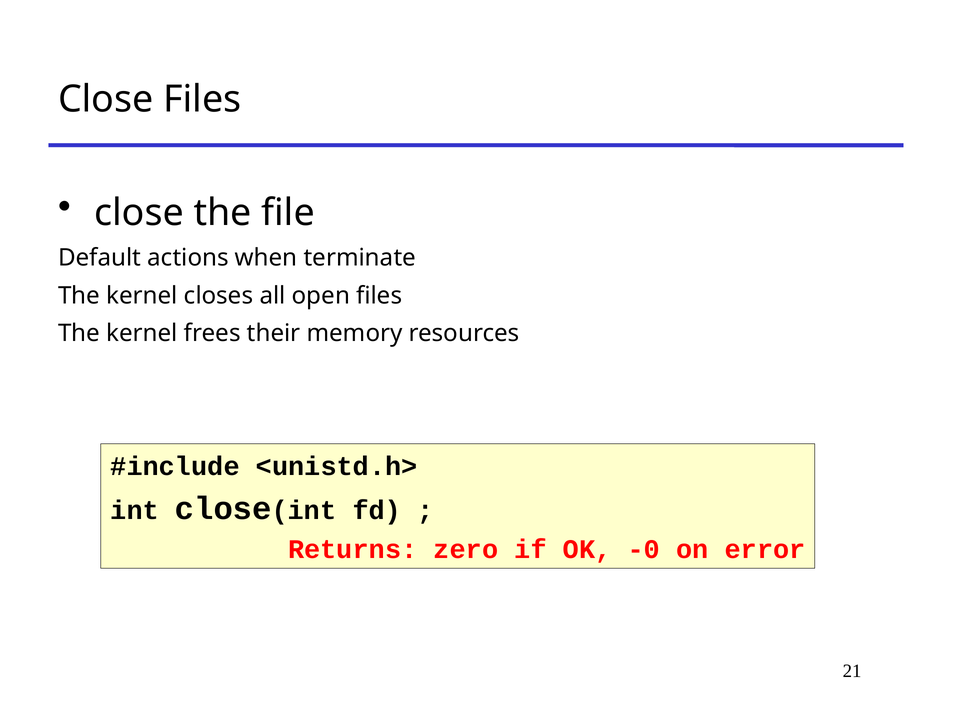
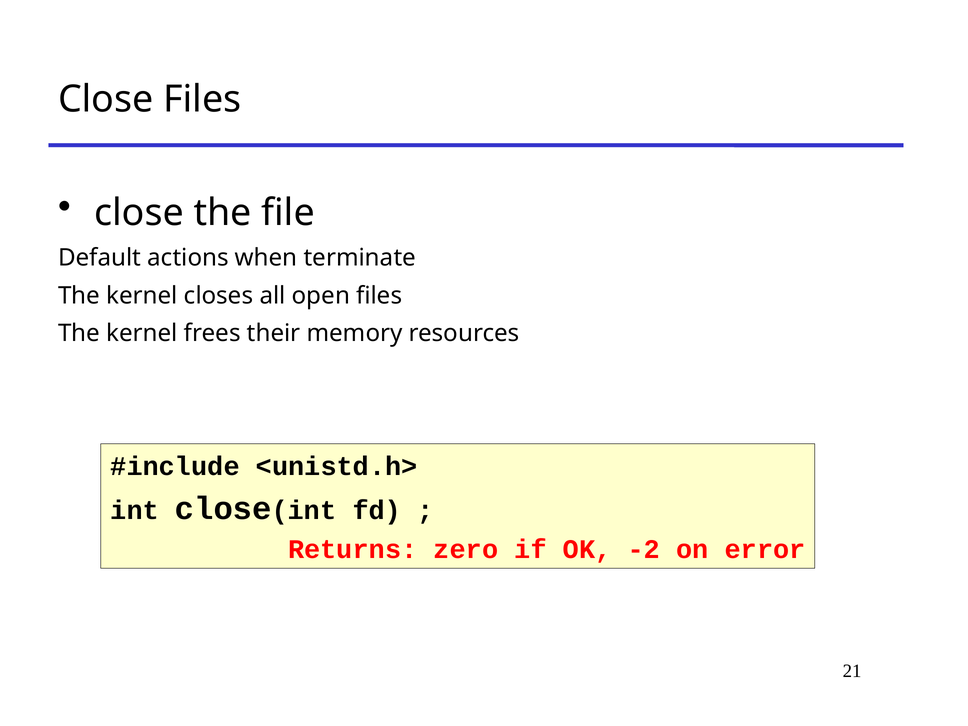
-0: -0 -> -2
